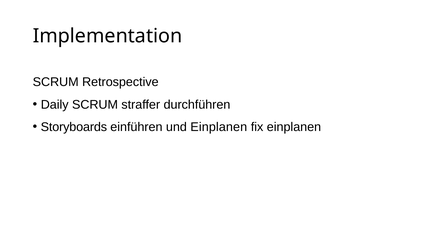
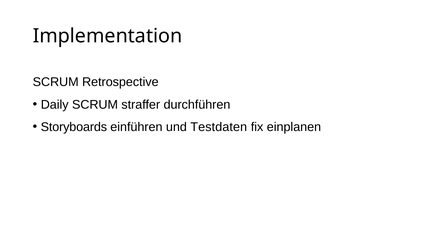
und Einplanen: Einplanen -> Testdaten
